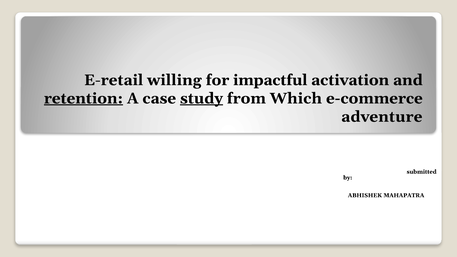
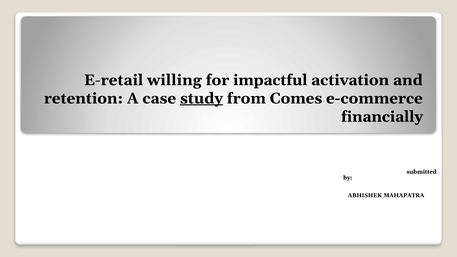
retention underline: present -> none
Which: Which -> Comes
adventure: adventure -> financially
